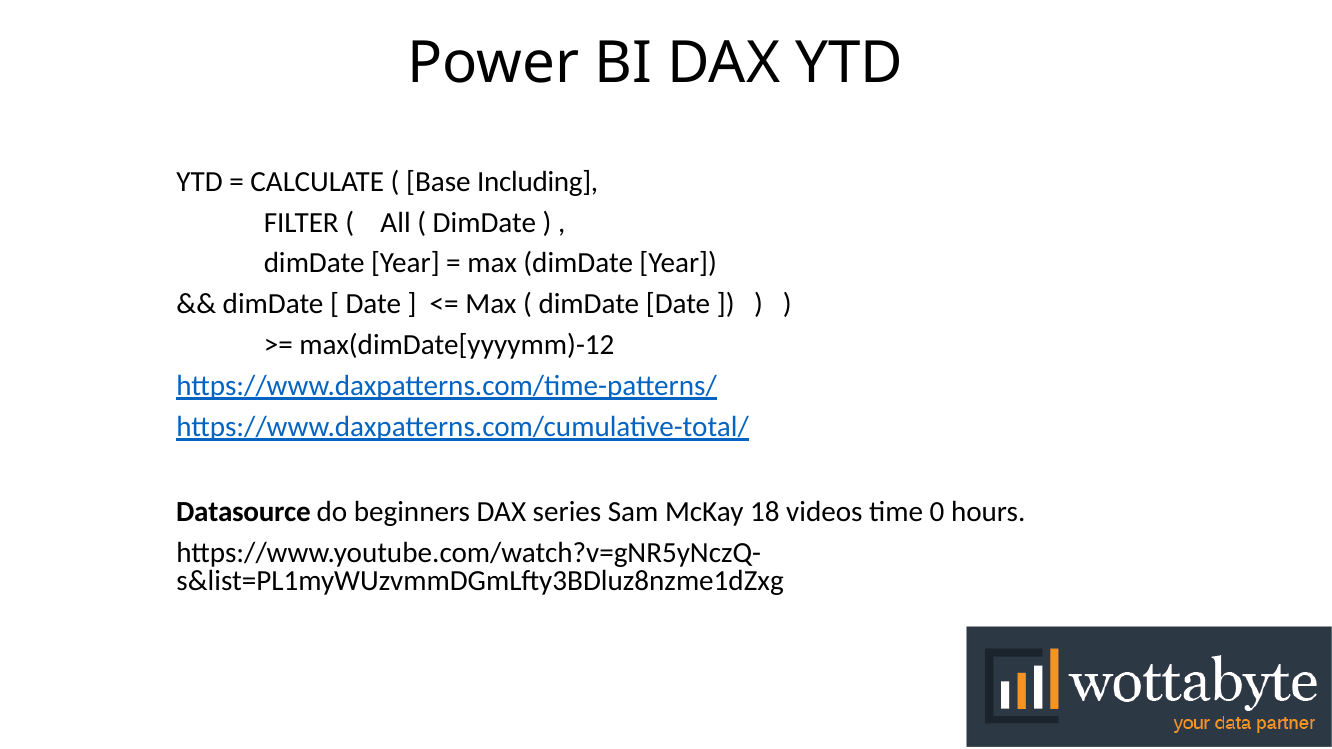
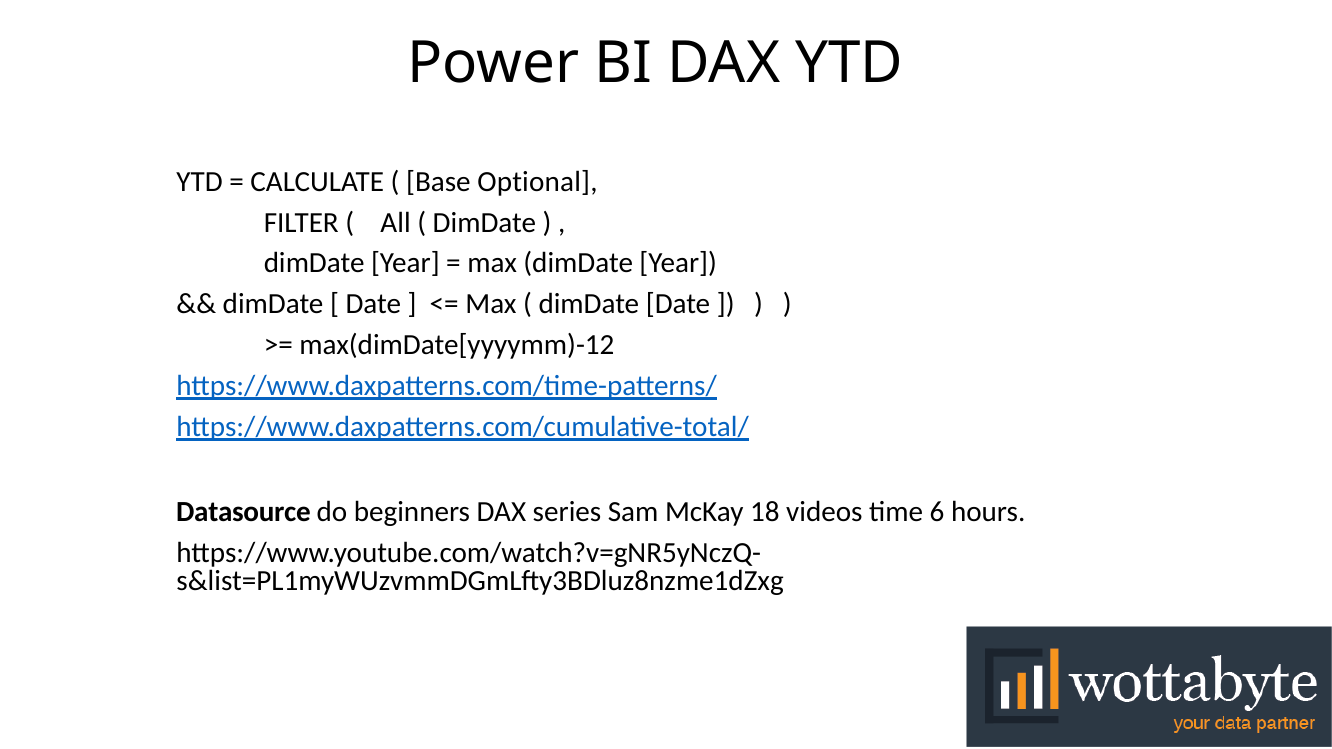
Including: Including -> Optional
0: 0 -> 6
